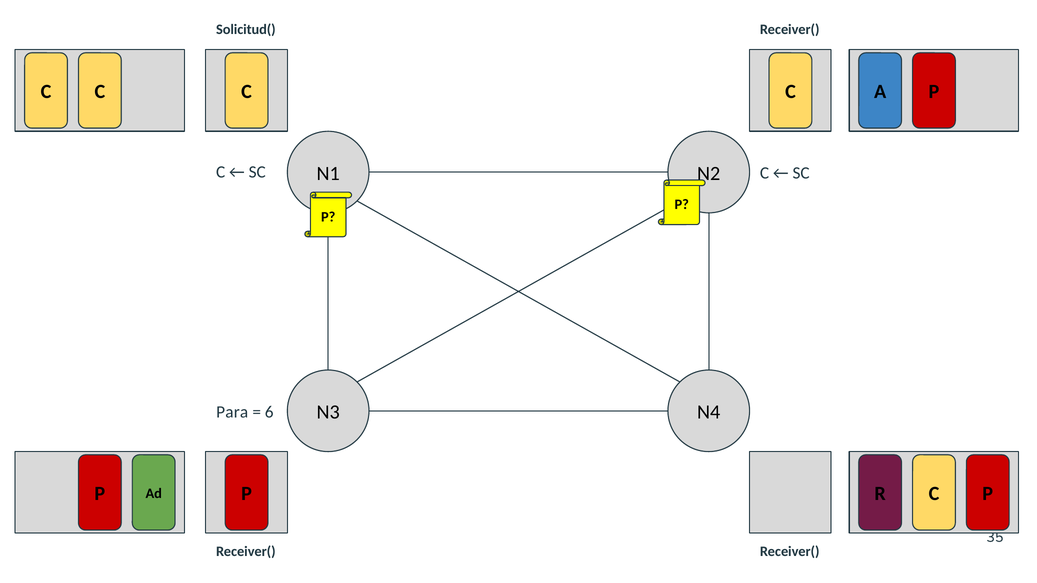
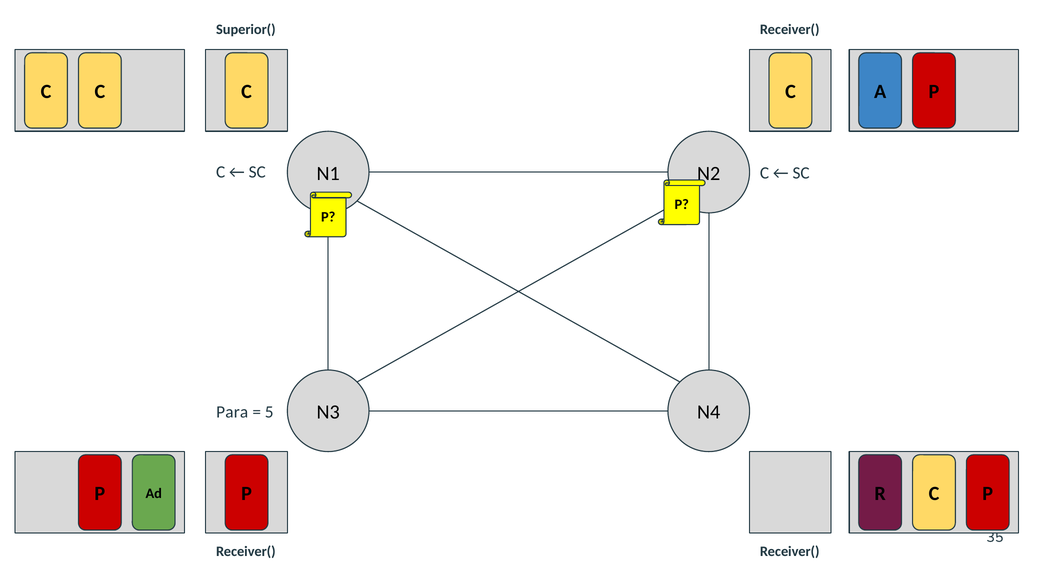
Solicitud(: Solicitud( -> Superior(
6: 6 -> 5
